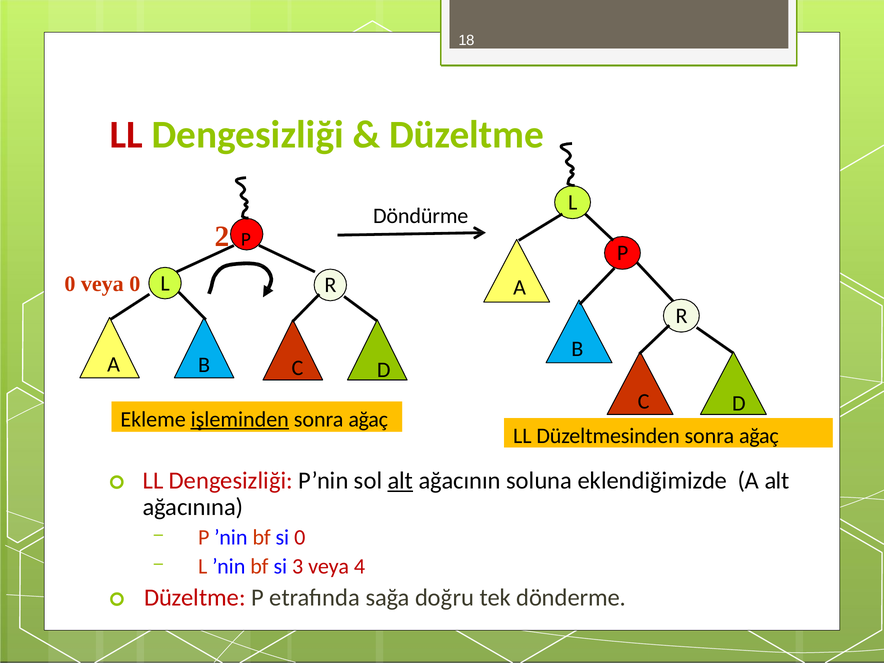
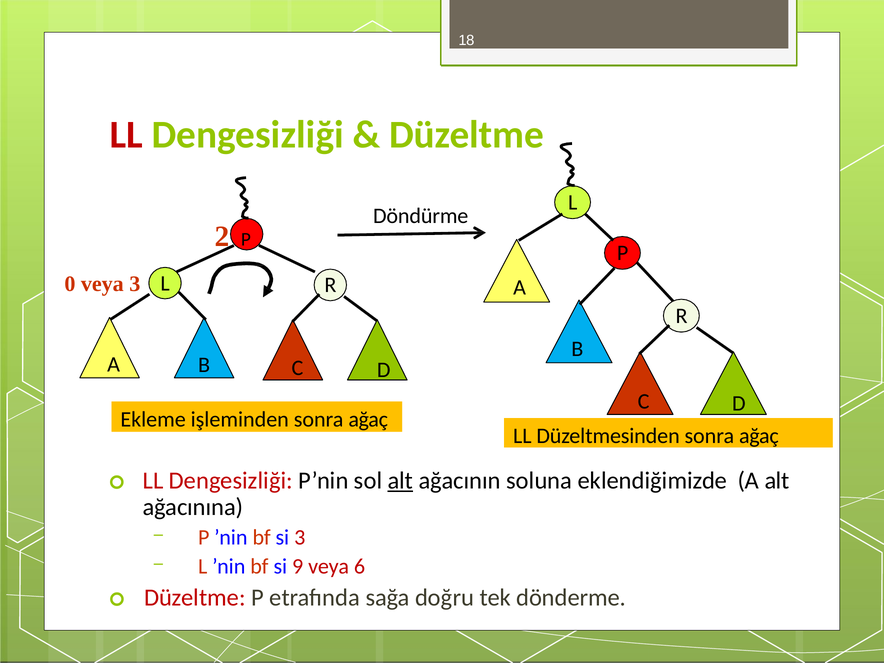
veya 0: 0 -> 3
işleminden underline: present -> none
si 0: 0 -> 3
3: 3 -> 9
4: 4 -> 6
